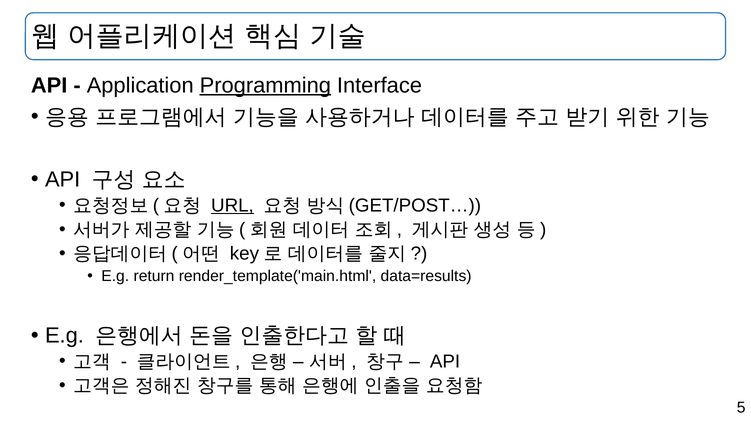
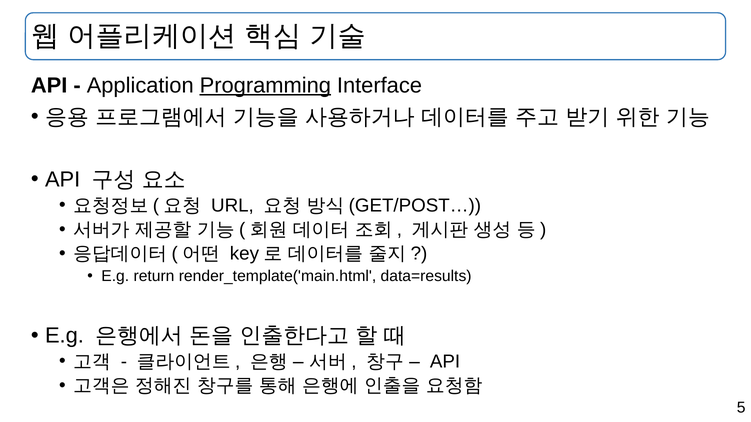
URL underline: present -> none
